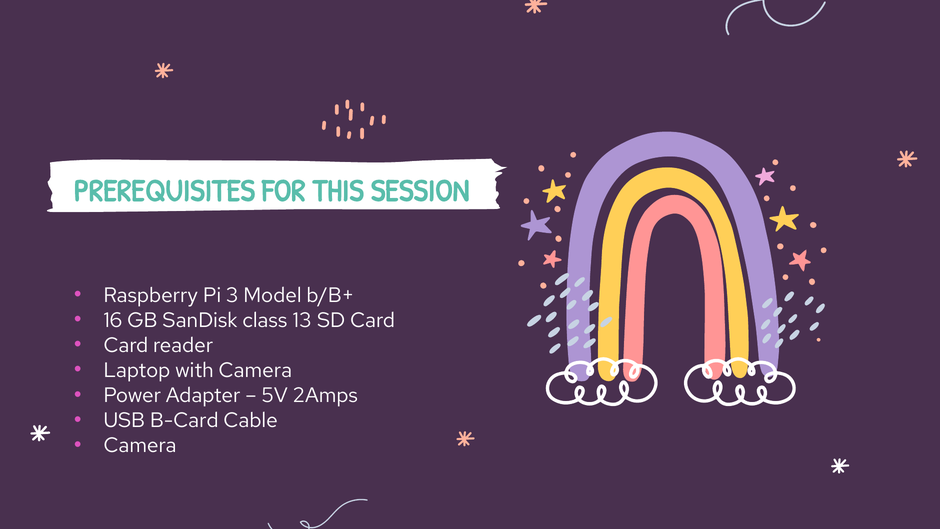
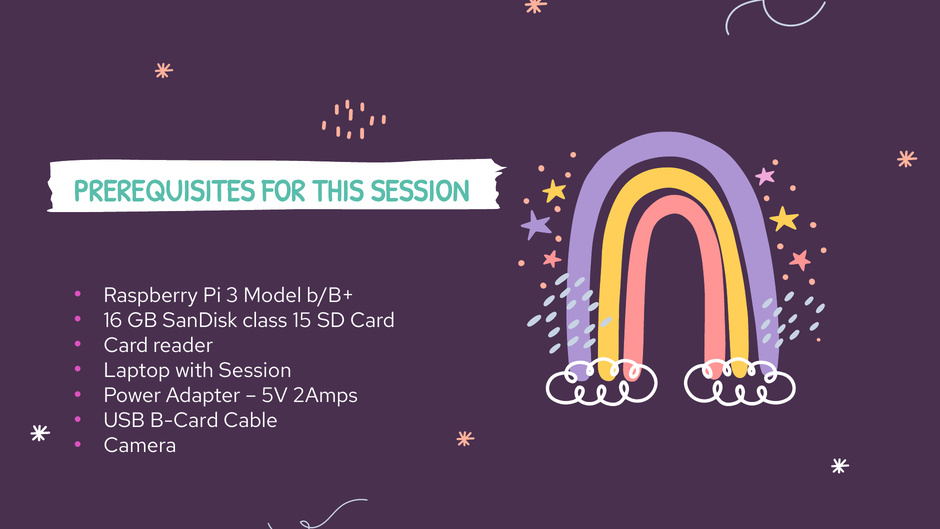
13: 13 -> 15
with Camera: Camera -> Session
